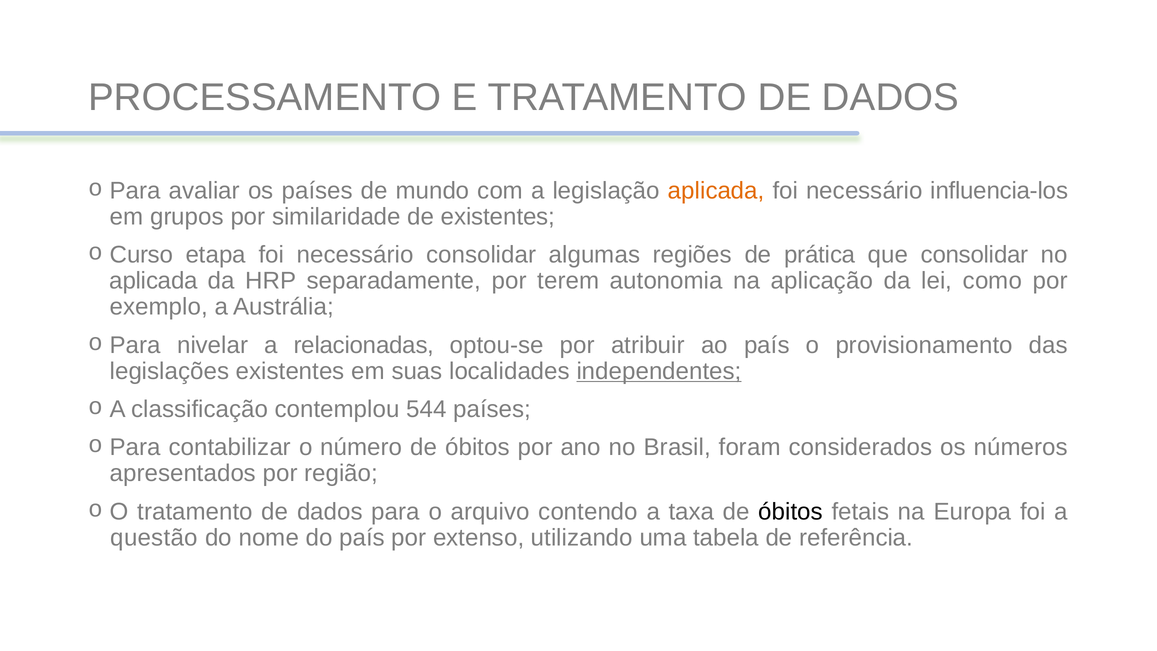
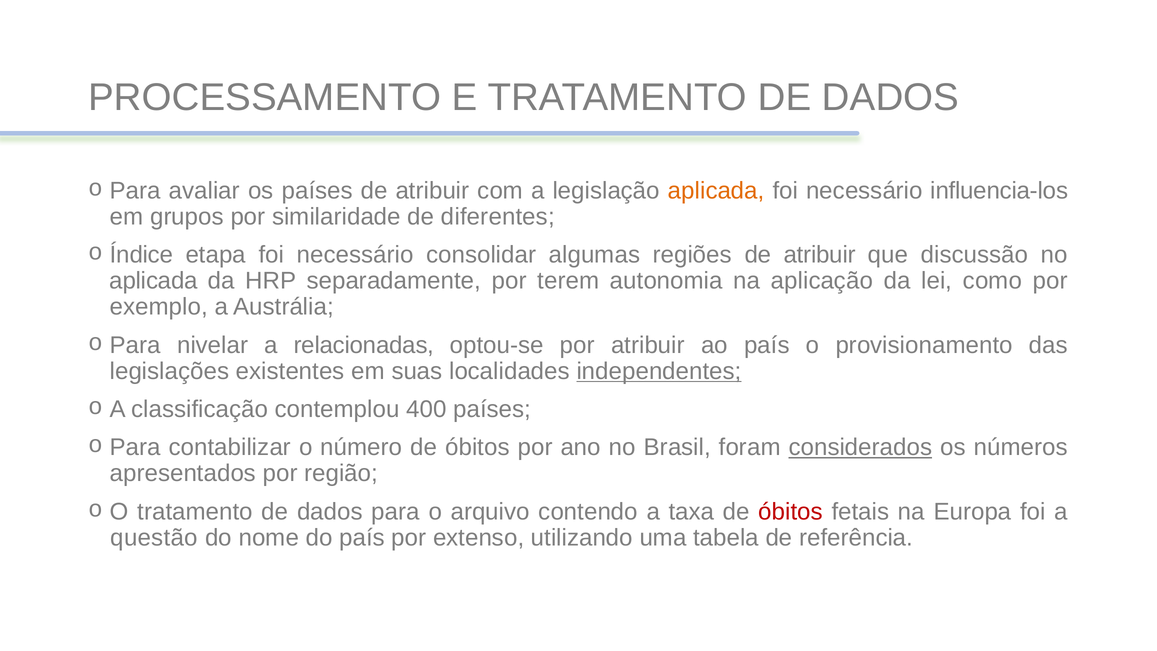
países de mundo: mundo -> atribuir
de existentes: existentes -> diferentes
Curso: Curso -> Índice
regiões de prática: prática -> atribuir
que consolidar: consolidar -> discussão
544: 544 -> 400
considerados underline: none -> present
óbitos at (791, 511) colour: black -> red
